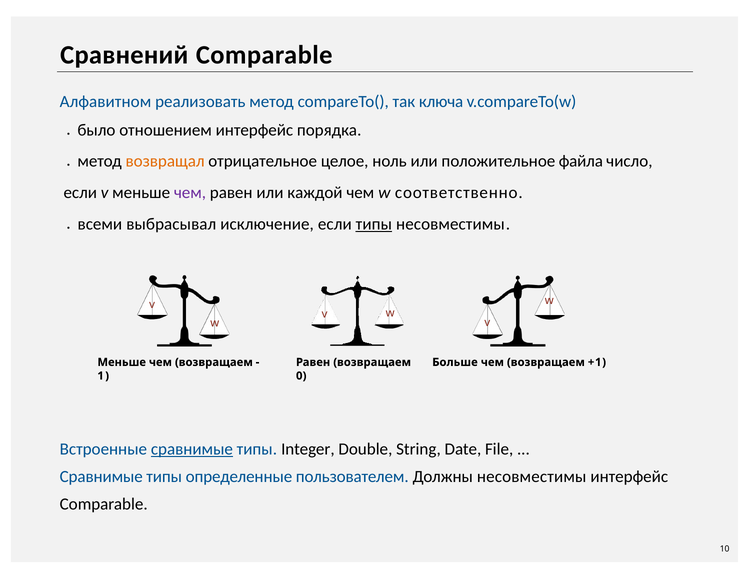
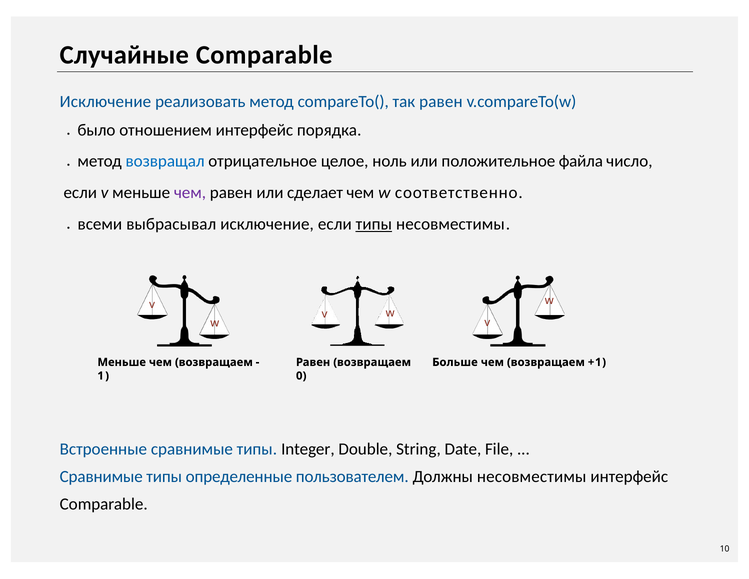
Сравнений: Сравнений -> Случайные
Алфавитном at (106, 102): Алфавитном -> Исключение
так ключа: ключа -> равен
возвращал colour: orange -> blue
каждой: каждой -> сделает
сравнимые at (192, 449) underline: present -> none
